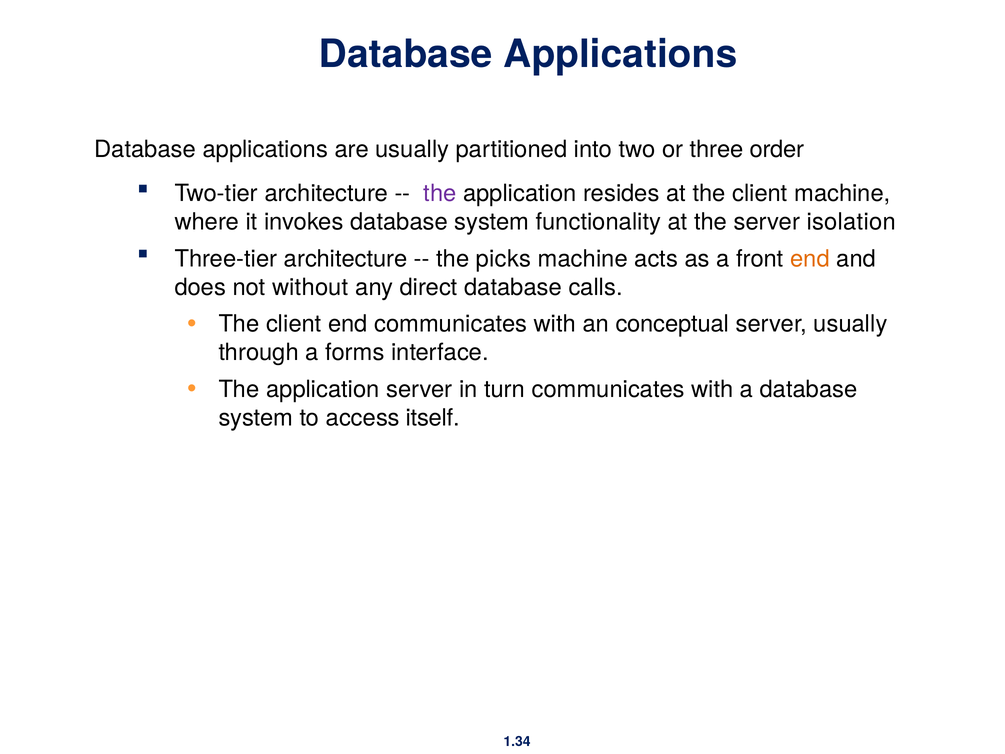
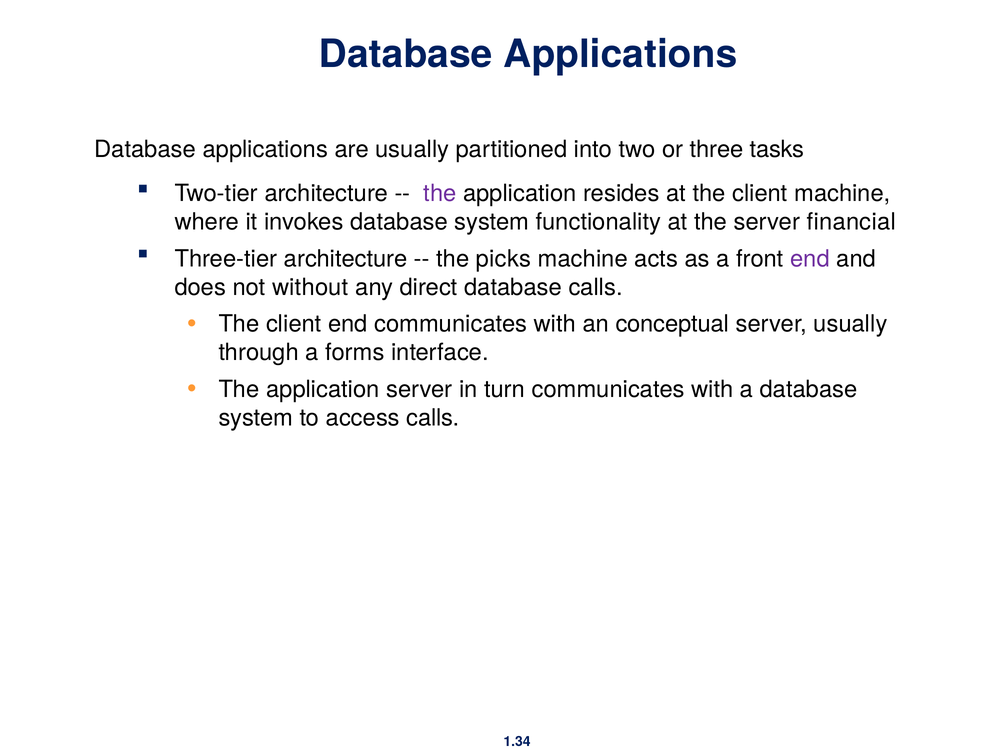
order: order -> tasks
isolation: isolation -> financial
end at (810, 259) colour: orange -> purple
access itself: itself -> calls
